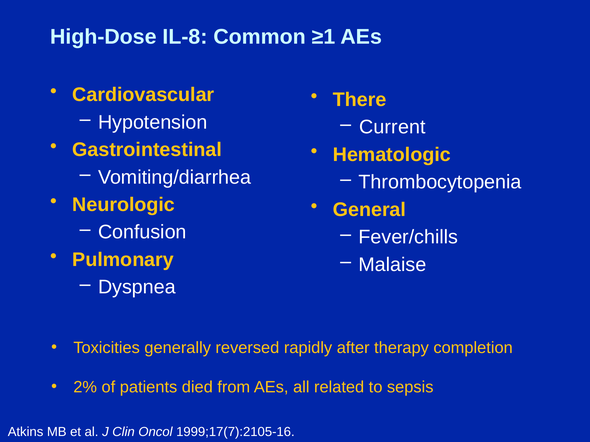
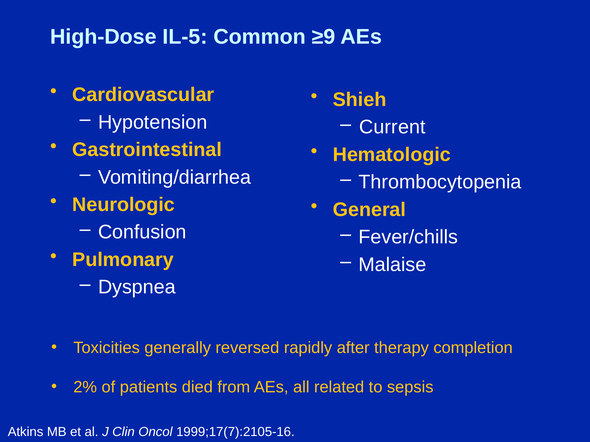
IL-8: IL-8 -> IL-5
≥1: ≥1 -> ≥9
There: There -> Shieh
